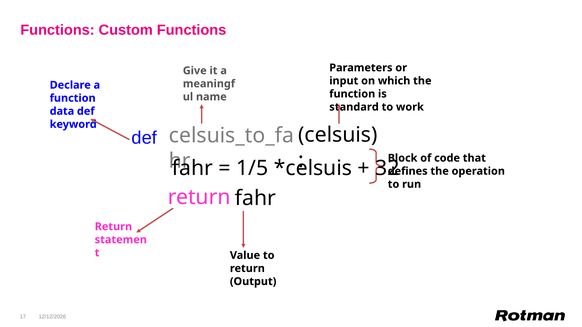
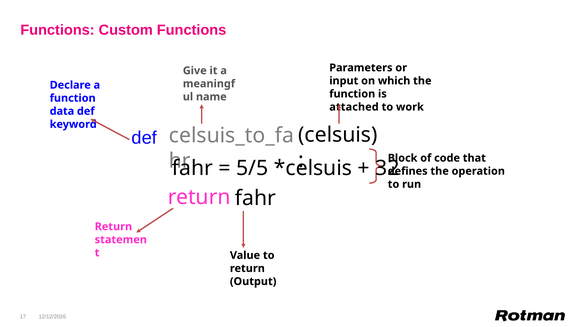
standard: standard -> attached
1/5: 1/5 -> 5/5
